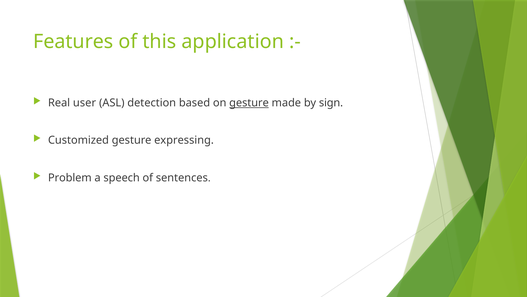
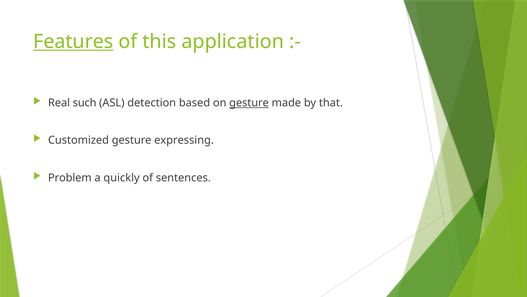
Features underline: none -> present
user: user -> such
sign: sign -> that
speech: speech -> quickly
